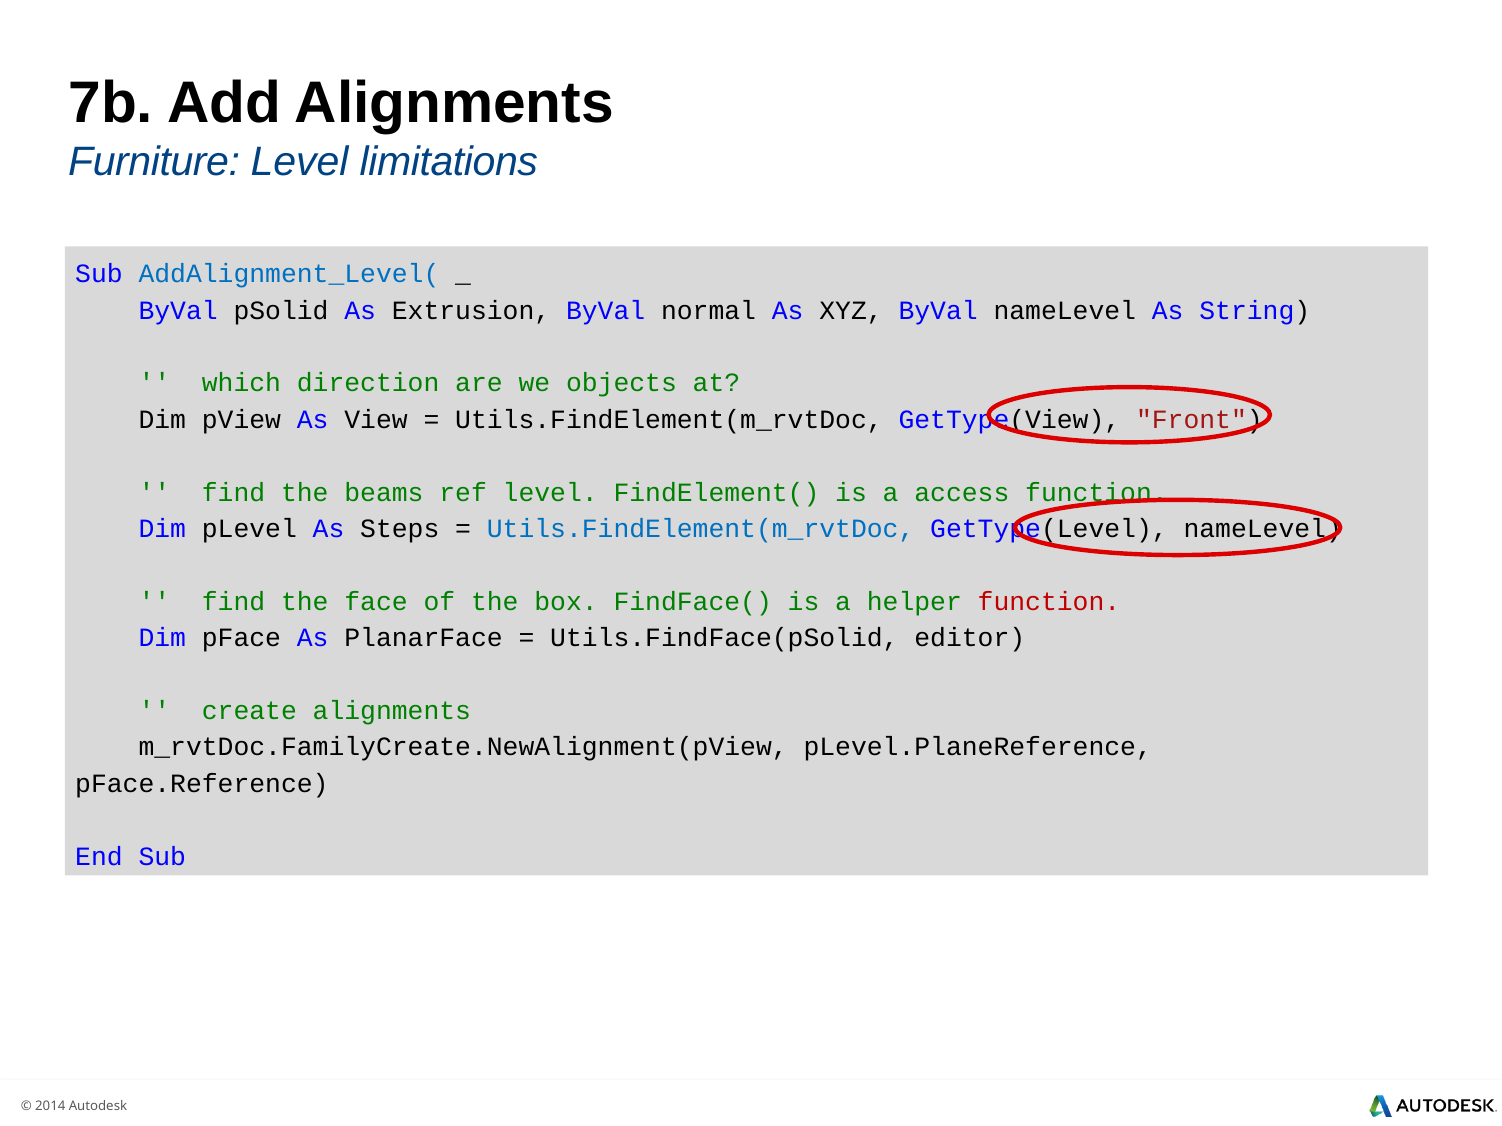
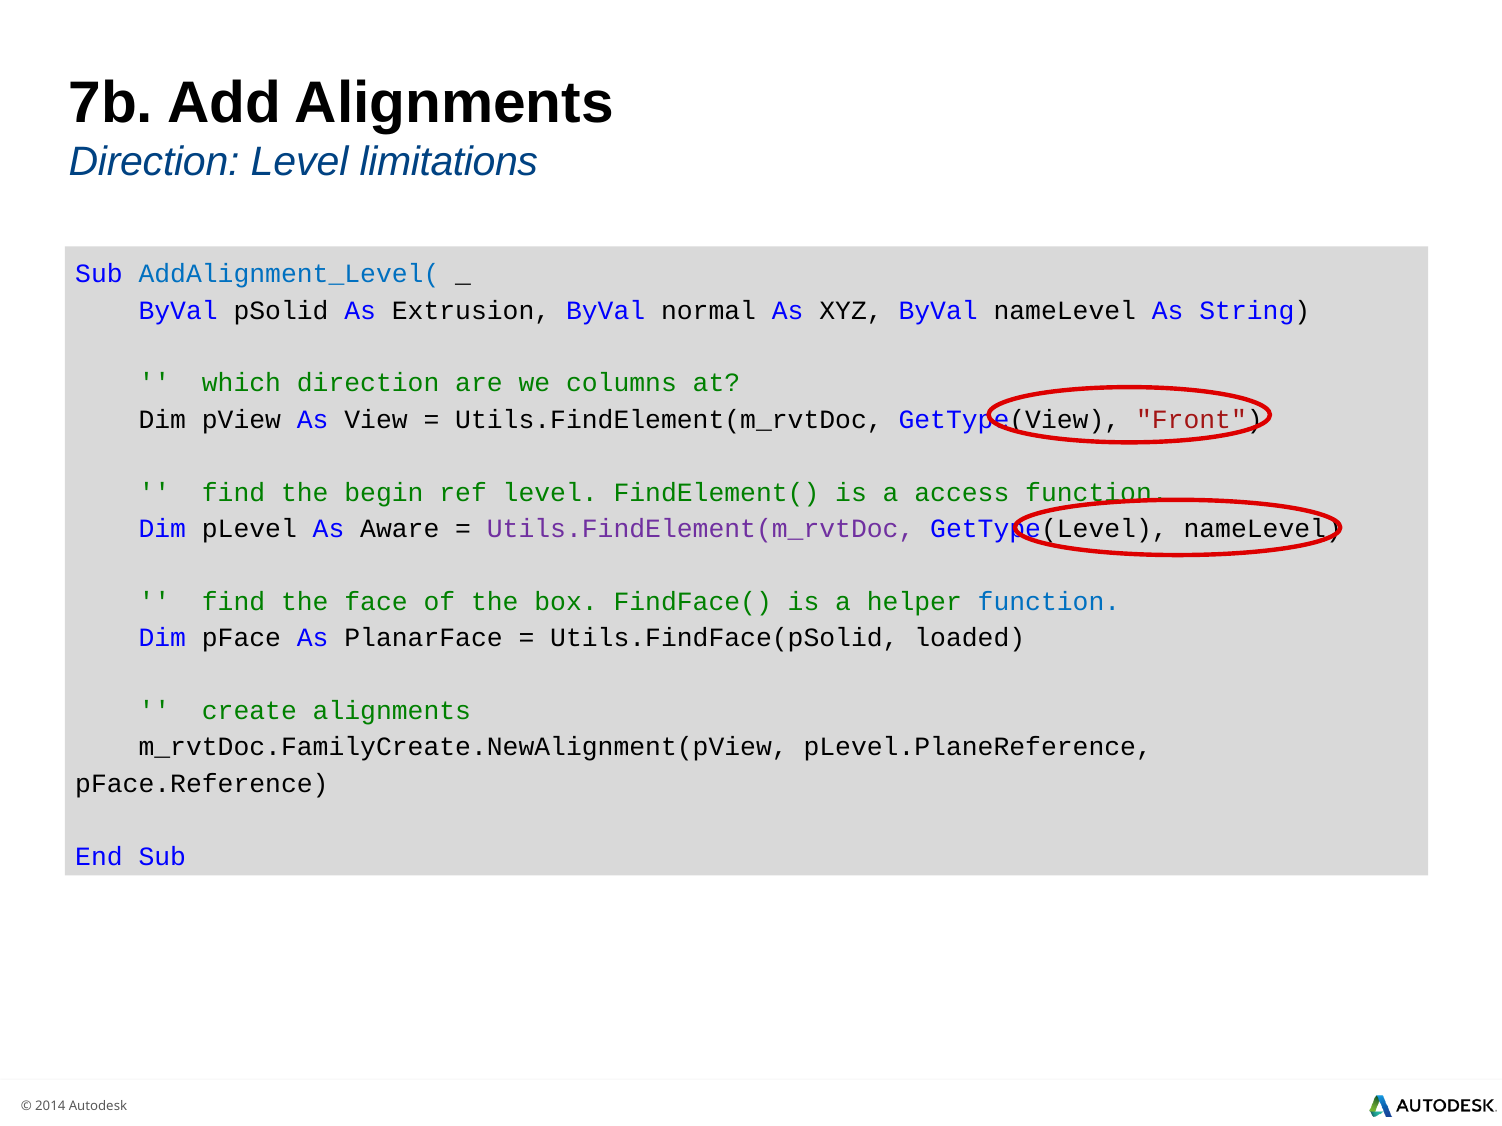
Furniture at (154, 162): Furniture -> Direction
objects: objects -> columns
beams: beams -> begin
Steps: Steps -> Aware
Utils.FindElement(m_rvtDoc at (701, 529) colour: blue -> purple
function at (1049, 602) colour: red -> blue
editor: editor -> loaded
